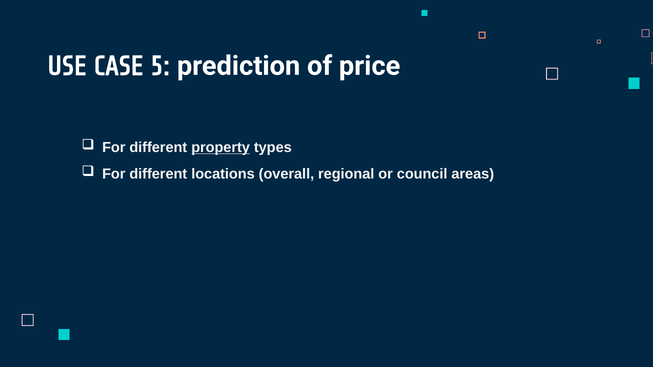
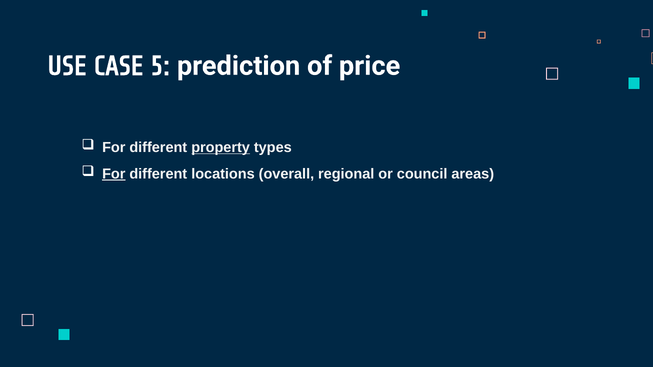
For at (114, 174) underline: none -> present
